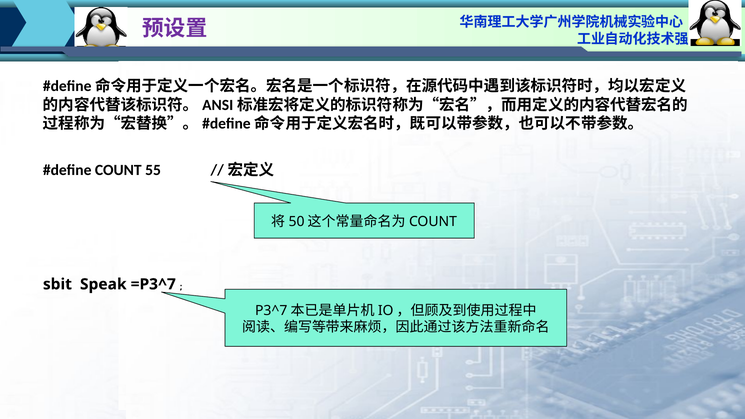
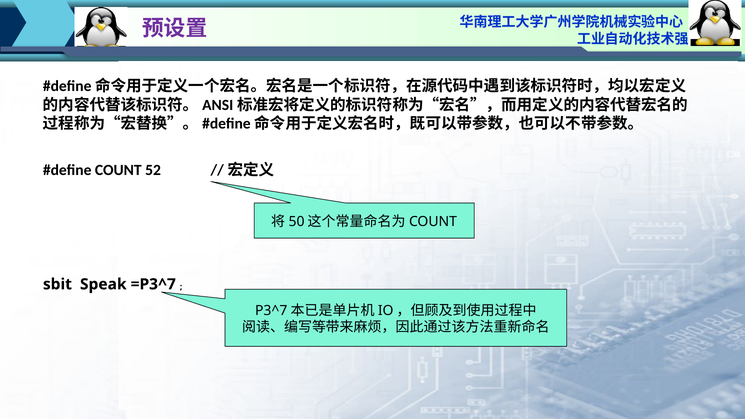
55: 55 -> 52
